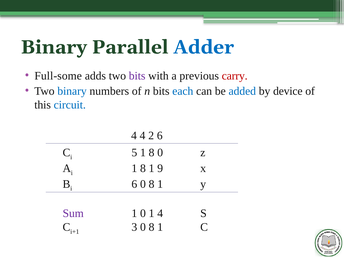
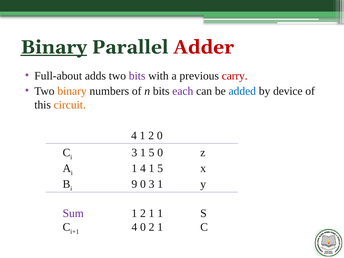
Binary at (54, 47) underline: none -> present
Adder colour: blue -> red
Full-some: Full-some -> Full-about
binary at (72, 91) colour: blue -> orange
each colour: blue -> purple
circuit colour: blue -> orange
4 at (143, 135): 4 -> 1
2 6: 6 -> 0
5 at (134, 153): 5 -> 3
8 at (152, 153): 8 -> 5
8 at (143, 168): 8 -> 4
9 at (160, 168): 9 -> 5
6 at (134, 184): 6 -> 9
8 at (152, 184): 8 -> 3
0 at (143, 213): 0 -> 2
1 4: 4 -> 1
3 at (134, 227): 3 -> 4
8 at (152, 227): 8 -> 2
